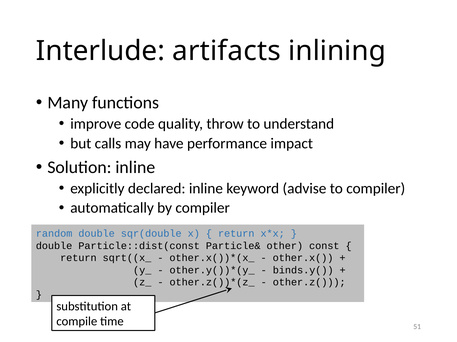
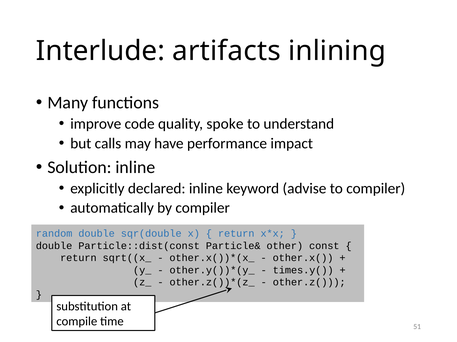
throw: throw -> spoke
binds.y(: binds.y( -> times.y(
